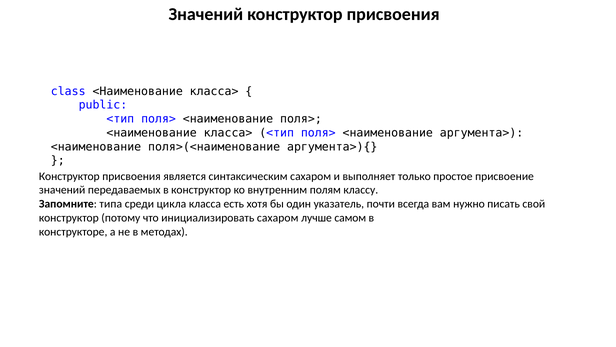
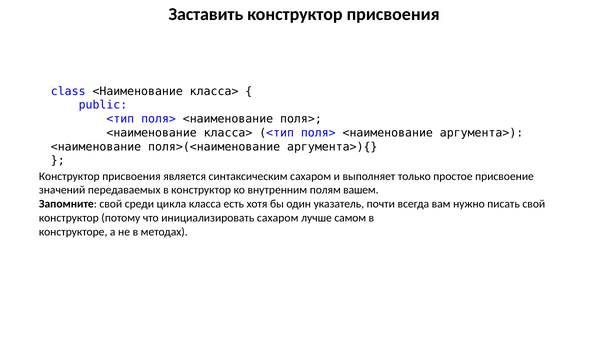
Значений at (206, 14): Значений -> Заставить
классу: классу -> вашем
Запомните типа: типа -> свой
